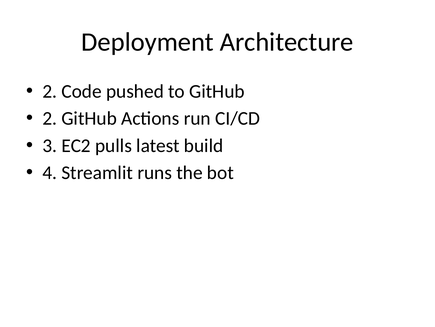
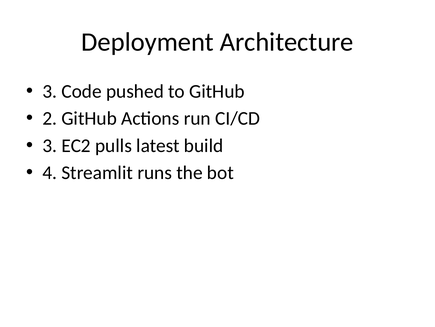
2 at (50, 91): 2 -> 3
